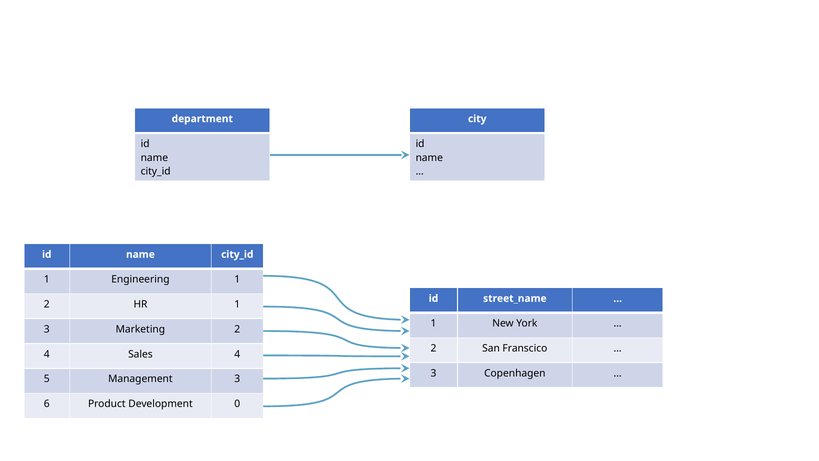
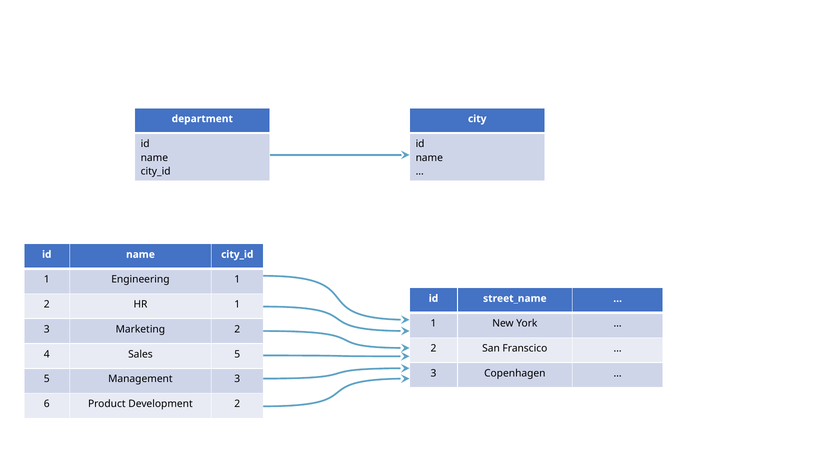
Sales 4: 4 -> 5
Development 0: 0 -> 2
